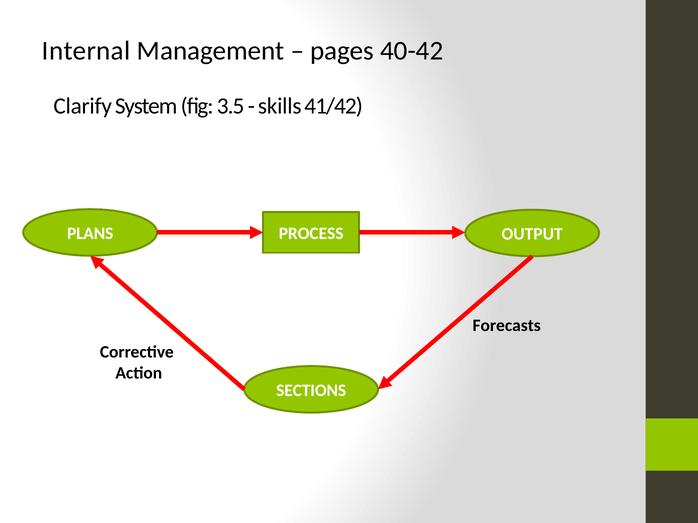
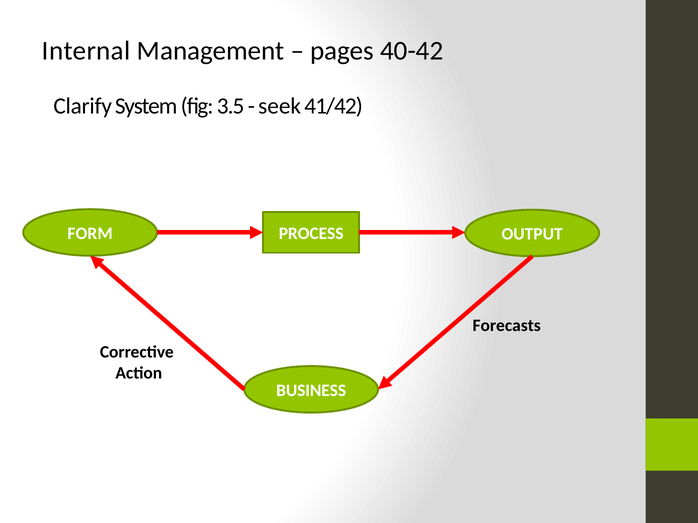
skills: skills -> seek
PLANS: PLANS -> FORM
SECTIONS: SECTIONS -> BUSINESS
